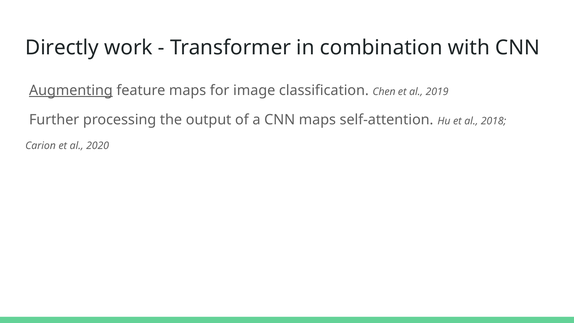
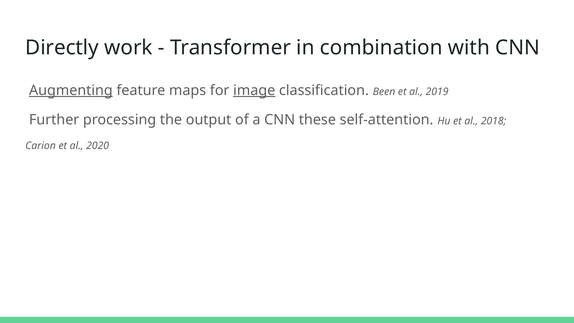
image underline: none -> present
Chen: Chen -> Been
CNN maps: maps -> these
